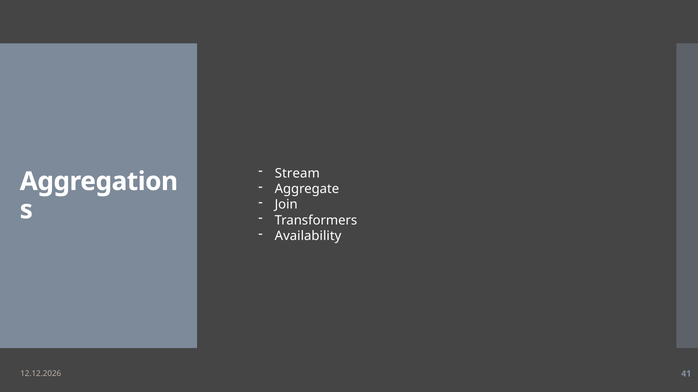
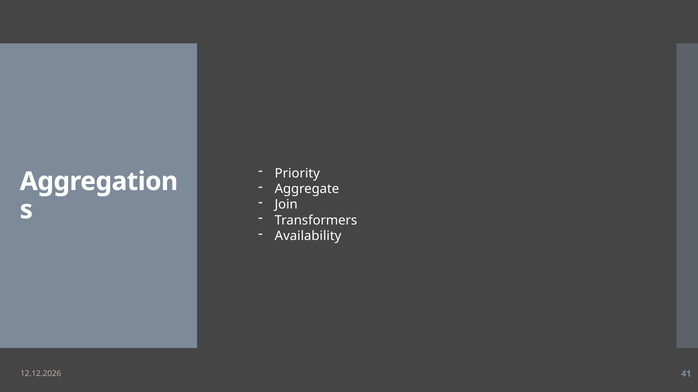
Stream: Stream -> Priority
